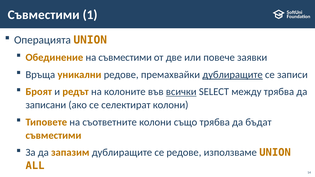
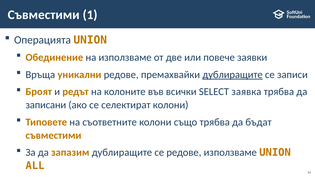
на съвместими: съвместими -> използваме
всички underline: present -> none
между: между -> заявка
